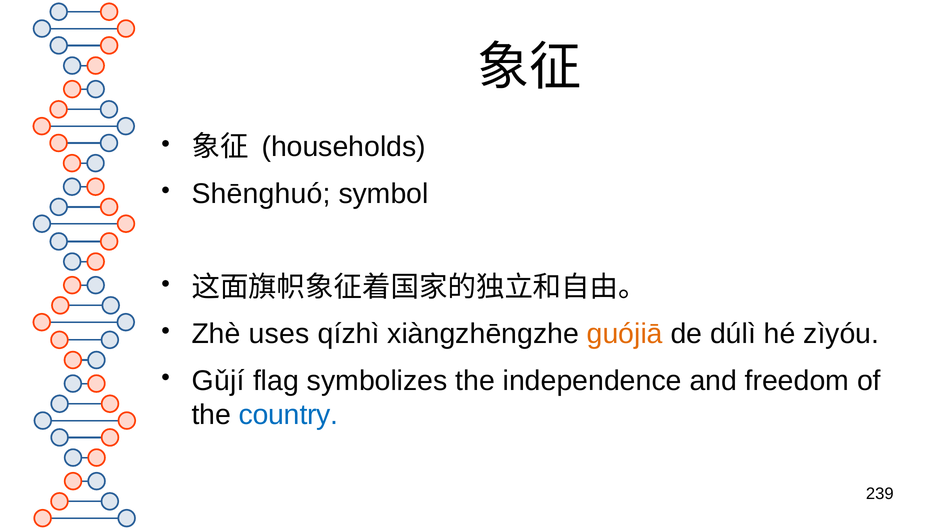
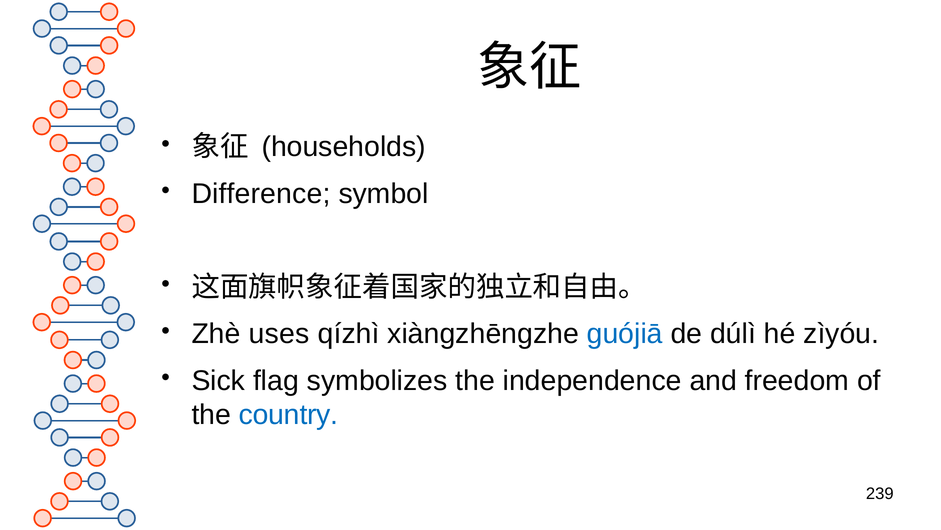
Shēnghuó: Shēnghuó -> Difference
guójiā colour: orange -> blue
Gǔjí: Gǔjí -> Sick
